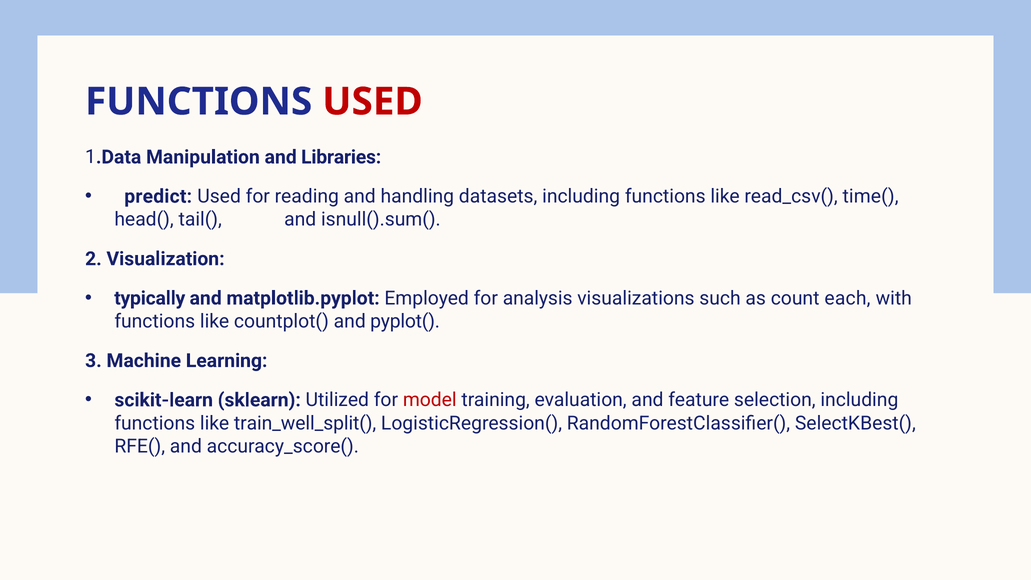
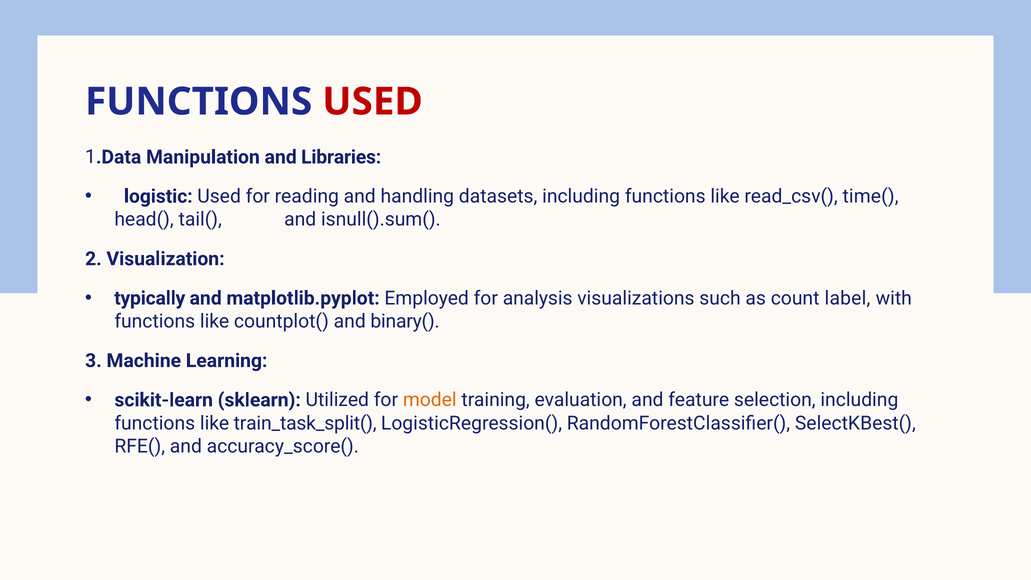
predict: predict -> logistic
each: each -> label
pyplot(: pyplot( -> binary(
model colour: red -> orange
train_well_split(: train_well_split( -> train_task_split(
